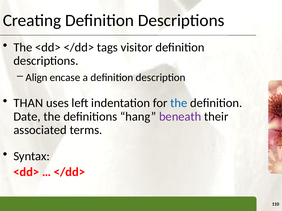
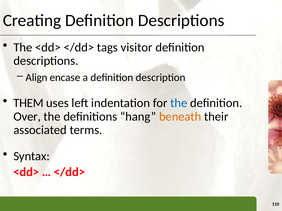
THAN: THAN -> THEM
Date: Date -> Over
beneath colour: purple -> orange
